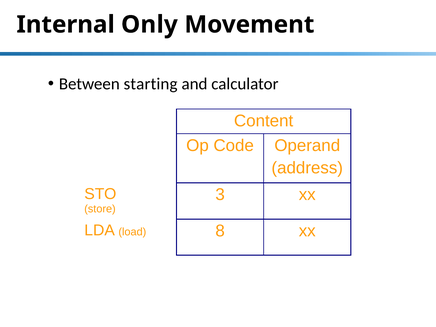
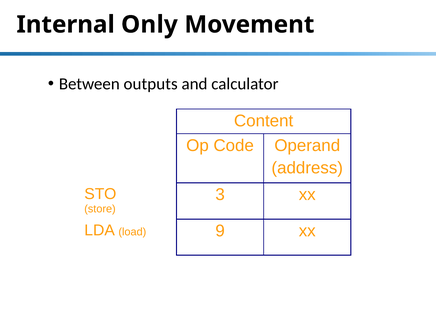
starting: starting -> outputs
8: 8 -> 9
